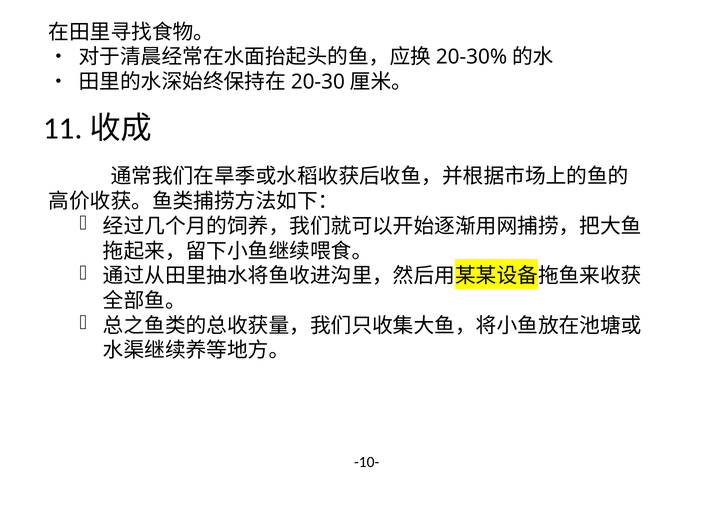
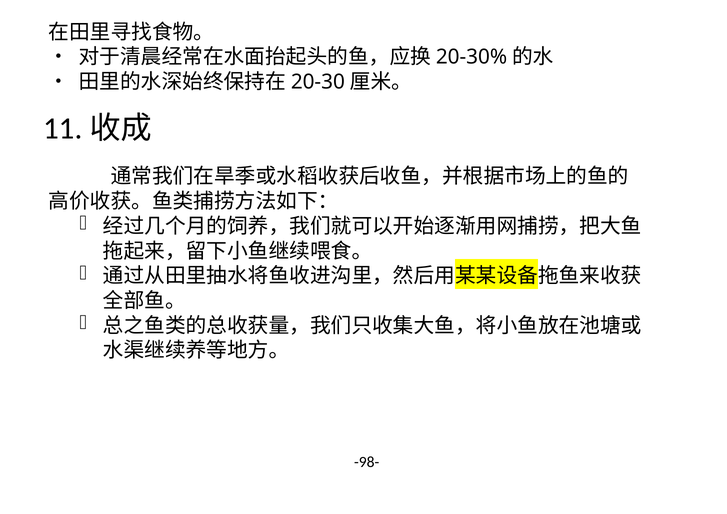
-10-: -10- -> -98-
